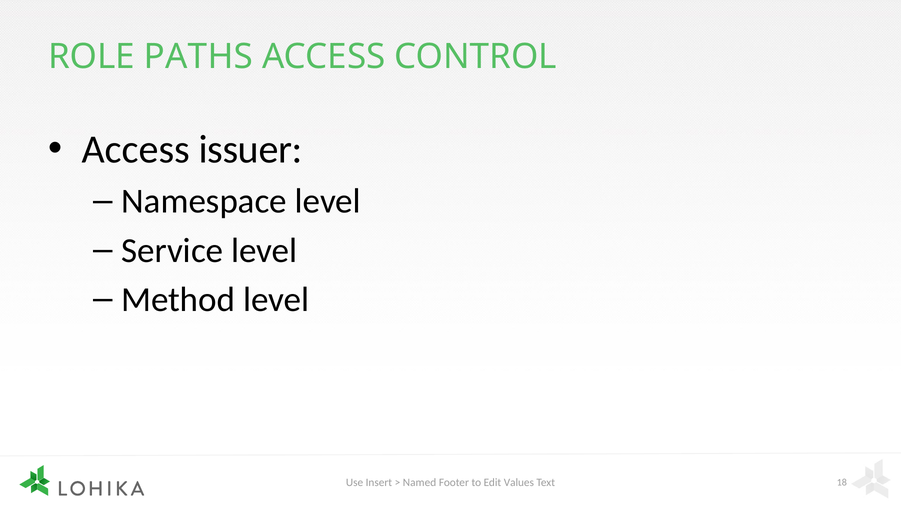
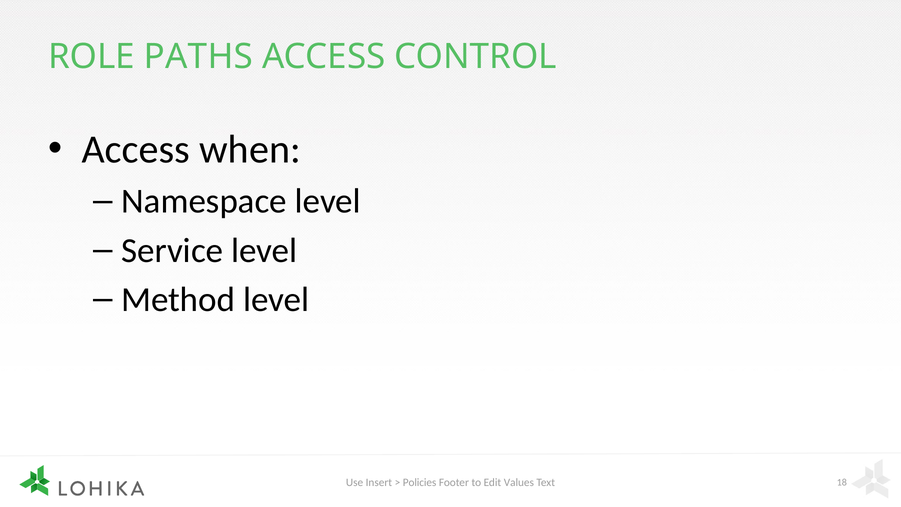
issuer: issuer -> when
Named: Named -> Policies
